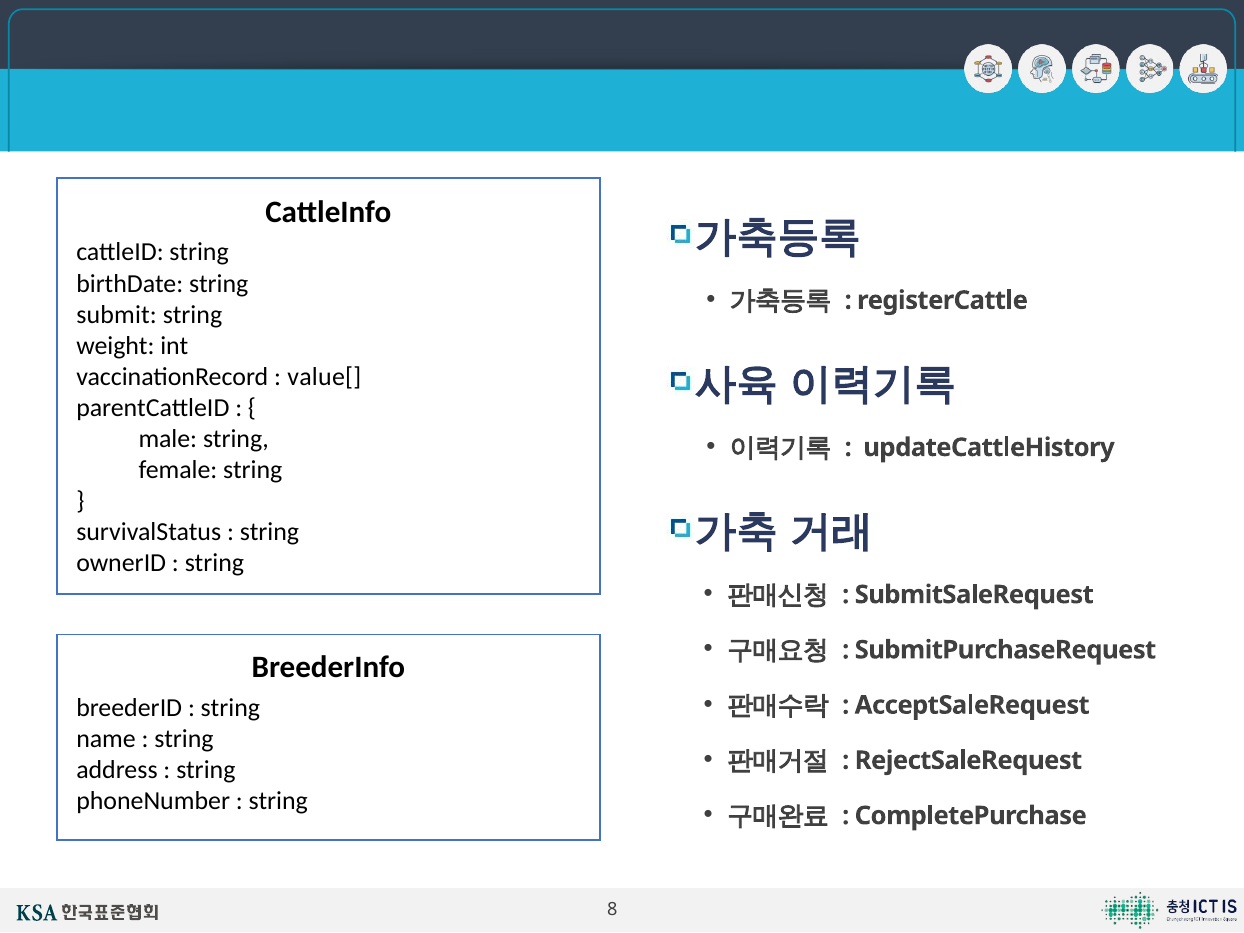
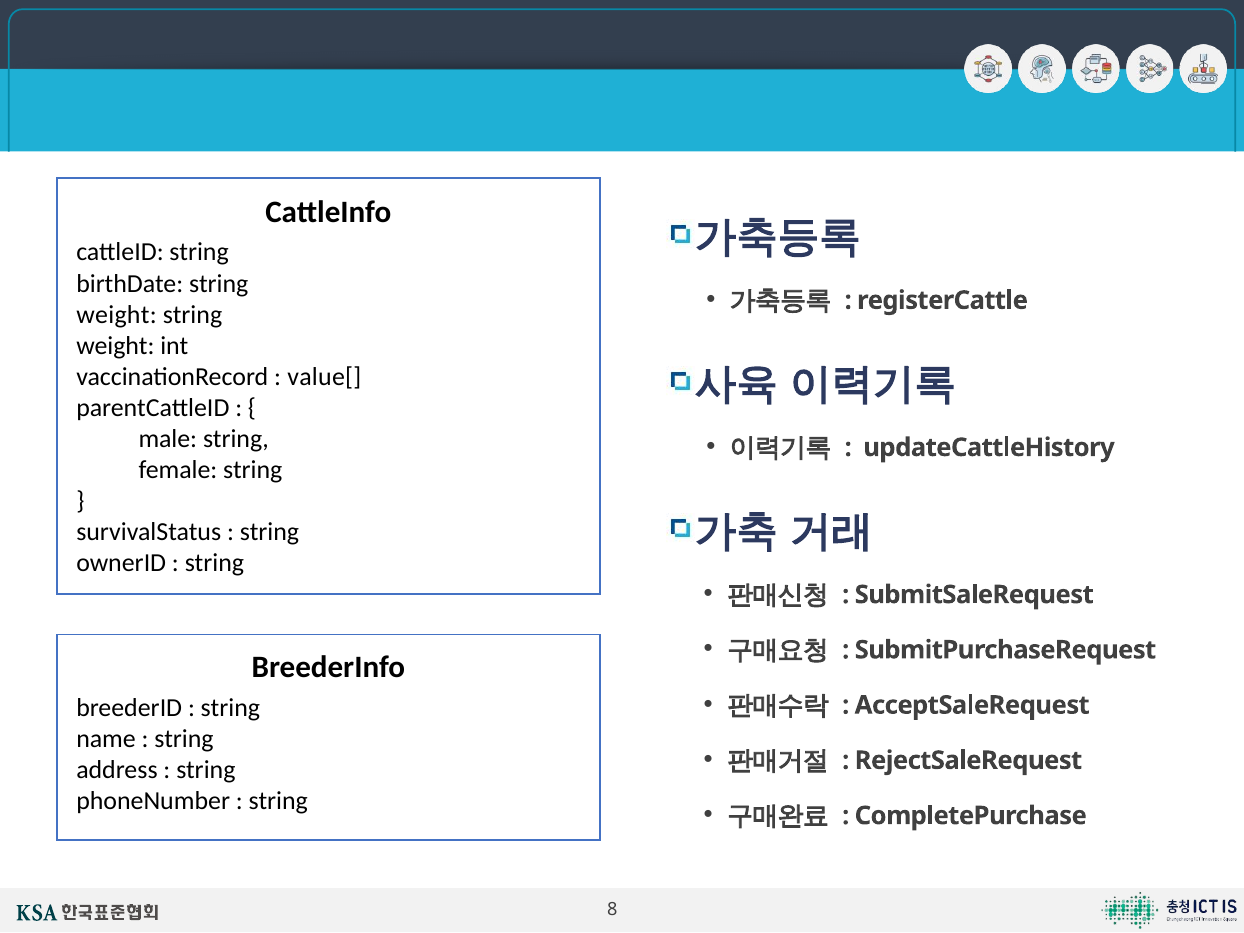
submit at (117, 315): submit -> weight
